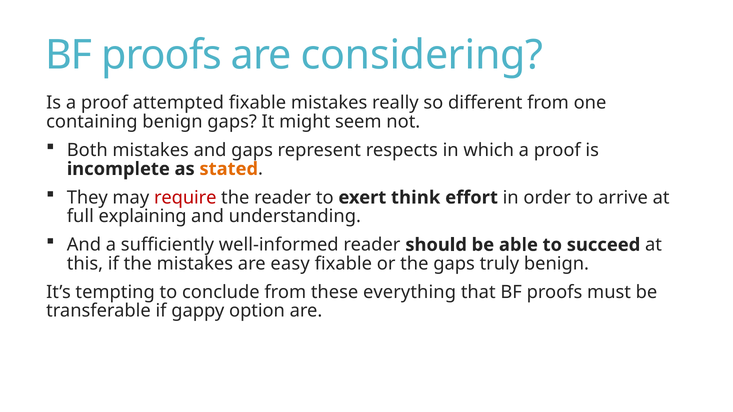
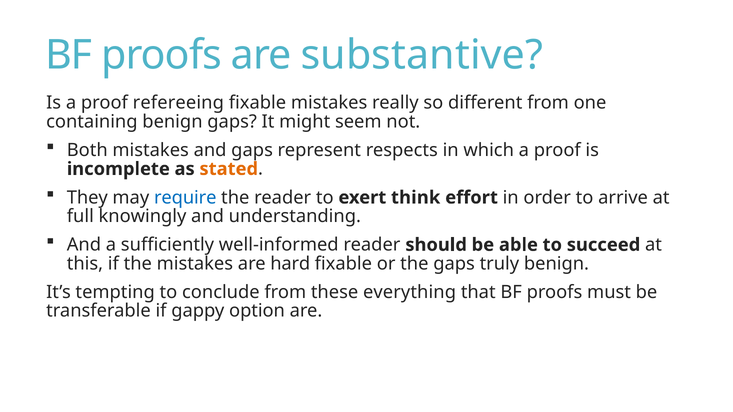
considering: considering -> substantive
attempted: attempted -> refereeing
require colour: red -> blue
explaining: explaining -> knowingly
easy: easy -> hard
